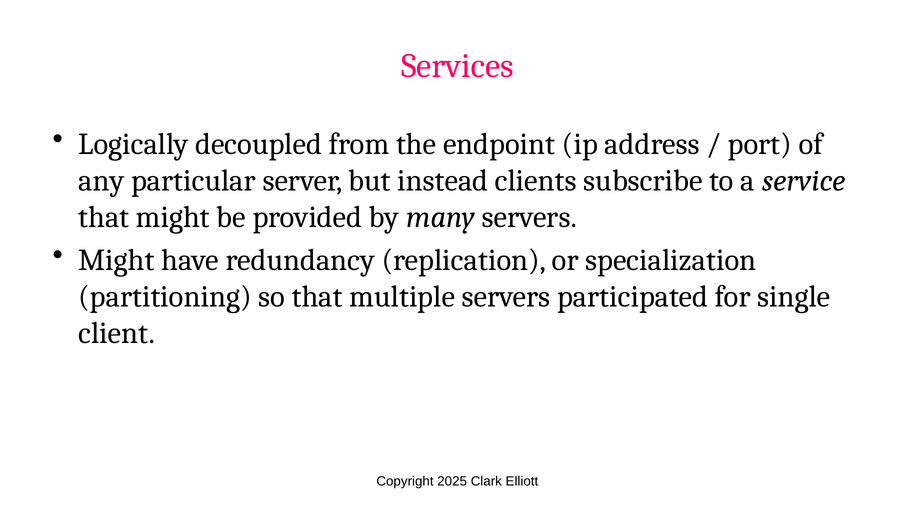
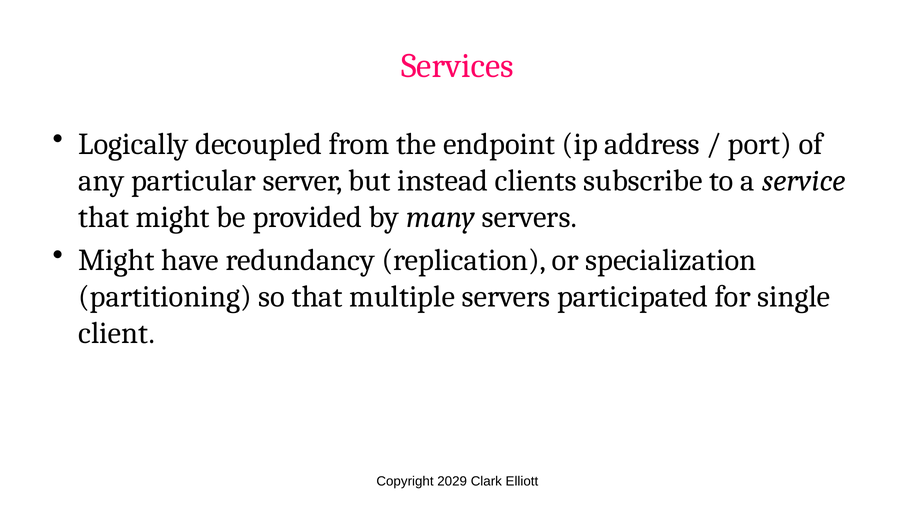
2025: 2025 -> 2029
